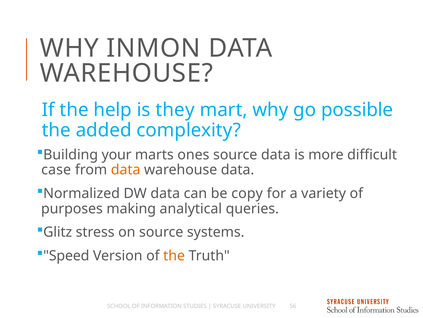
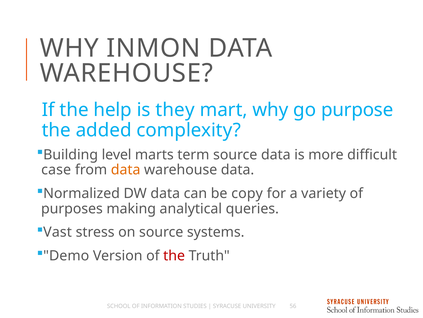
possible: possible -> purpose
your: your -> level
ones: ones -> term
Glitz: Glitz -> Vast
Speed: Speed -> Demo
the at (174, 255) colour: orange -> red
